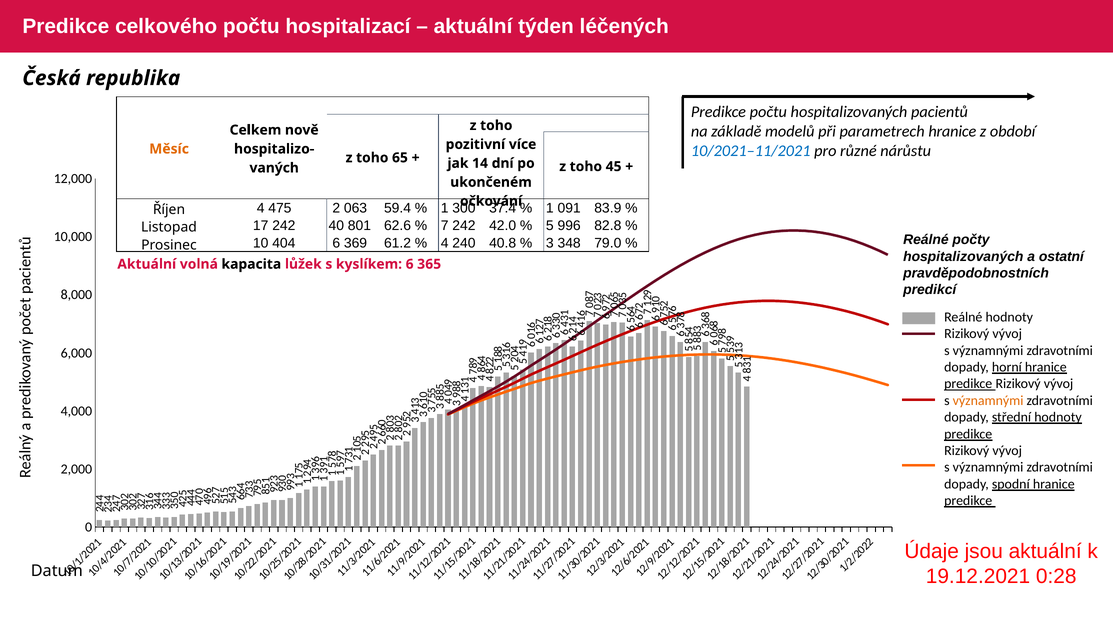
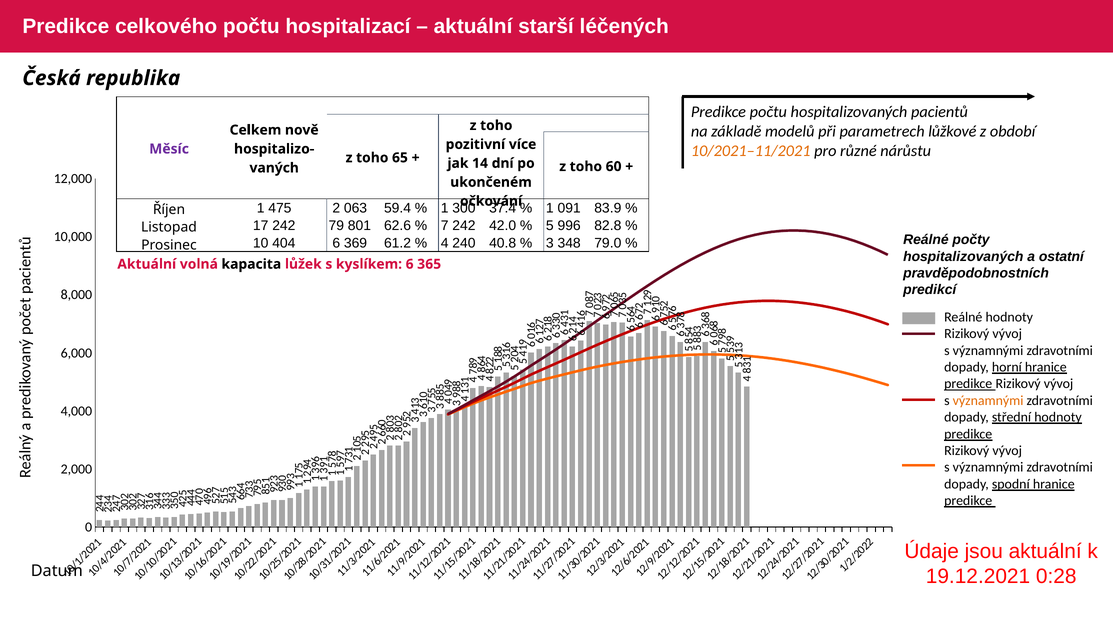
týden: týden -> starší
parametrech hranice: hranice -> lůžkové
10/2021–11/2021 colour: blue -> orange
Měsíc colour: orange -> purple
45: 45 -> 60
Říjen 4: 4 -> 1
40: 40 -> 79
